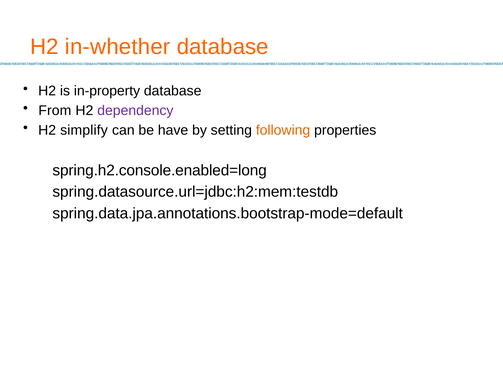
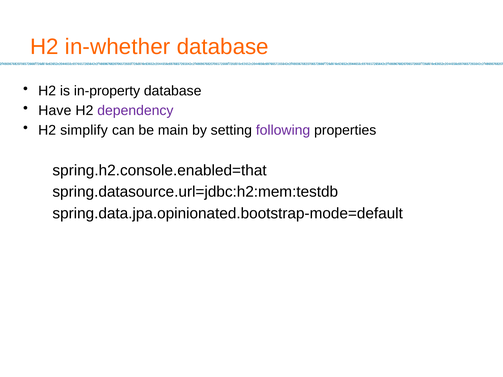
From: From -> Have
have: have -> main
following colour: orange -> purple
spring.h2.console.enabled=long: spring.h2.console.enabled=long -> spring.h2.console.enabled=that
spring.data.jpa.annotations.bootstrap-mode=default: spring.data.jpa.annotations.bootstrap-mode=default -> spring.data.jpa.opinionated.bootstrap-mode=default
